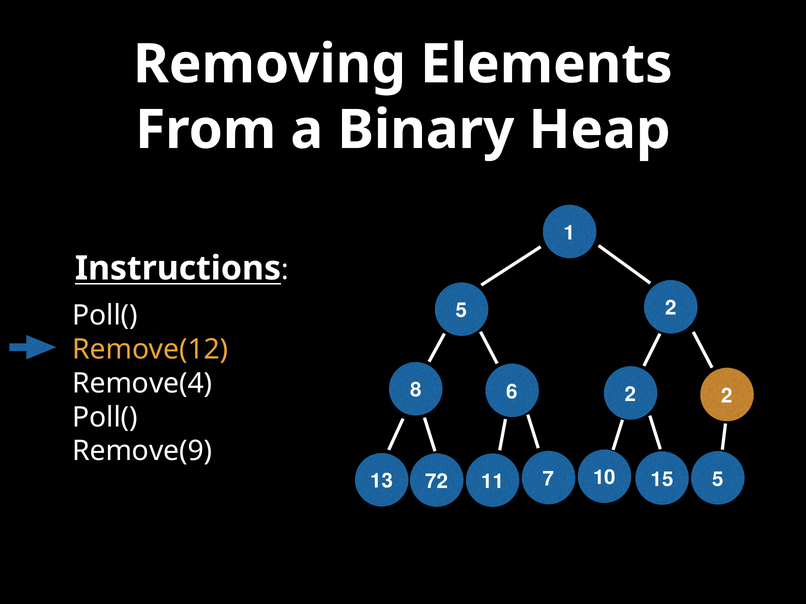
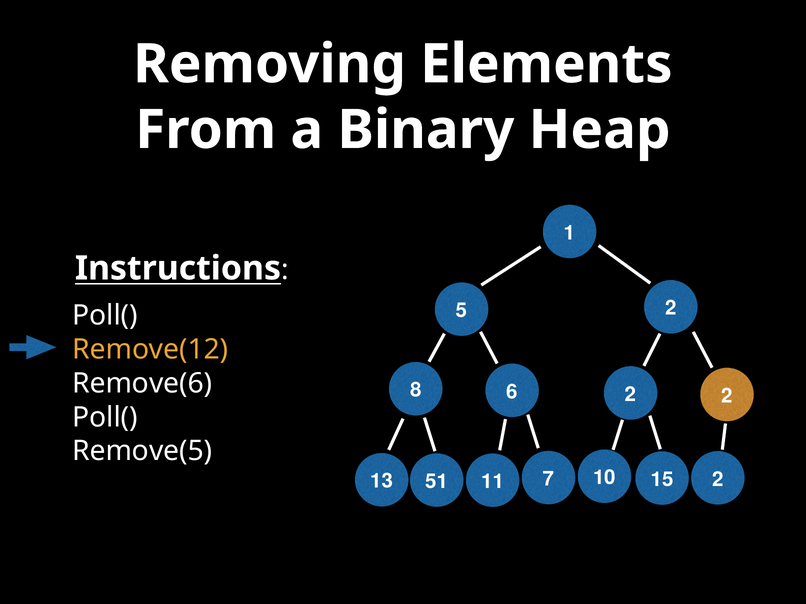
Remove(4: Remove(4 -> Remove(6
Remove(9: Remove(9 -> Remove(5
15 5: 5 -> 2
72: 72 -> 51
